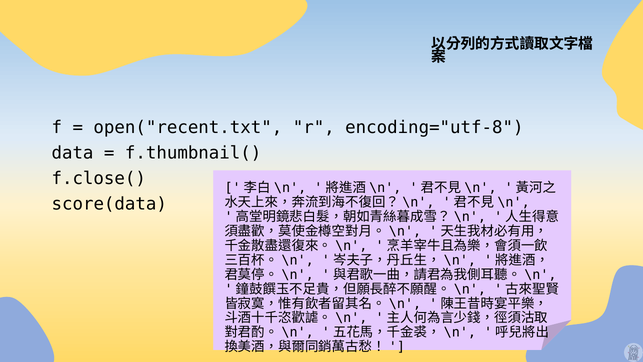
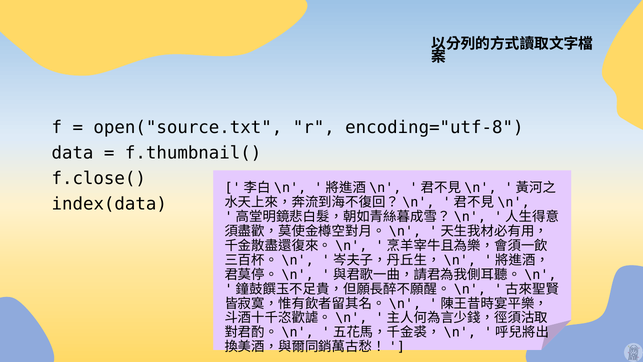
open("recent.txt: open("recent.txt -> open("source.txt
score(data: score(data -> index(data
